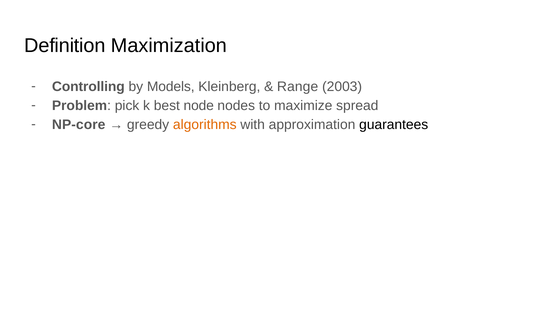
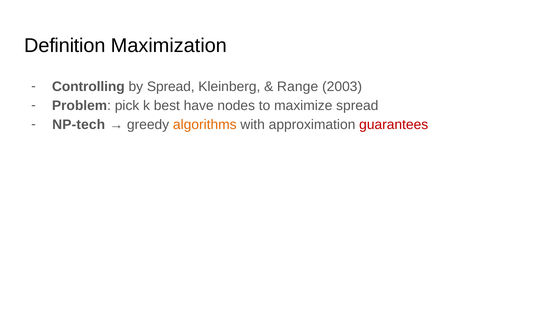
by Models: Models -> Spread
node: node -> have
NP-core: NP-core -> NP-tech
guarantees colour: black -> red
